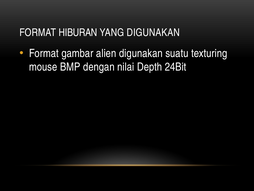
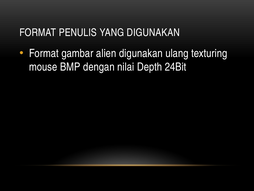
HIBURAN: HIBURAN -> PENULIS
suatu: suatu -> ulang
